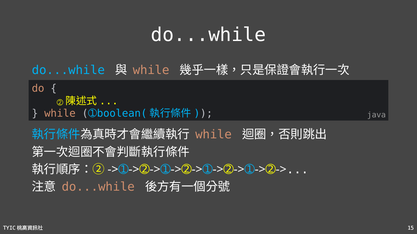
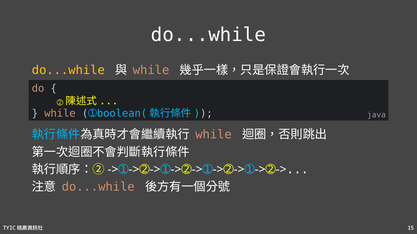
do...while at (68, 70) colour: light blue -> yellow
